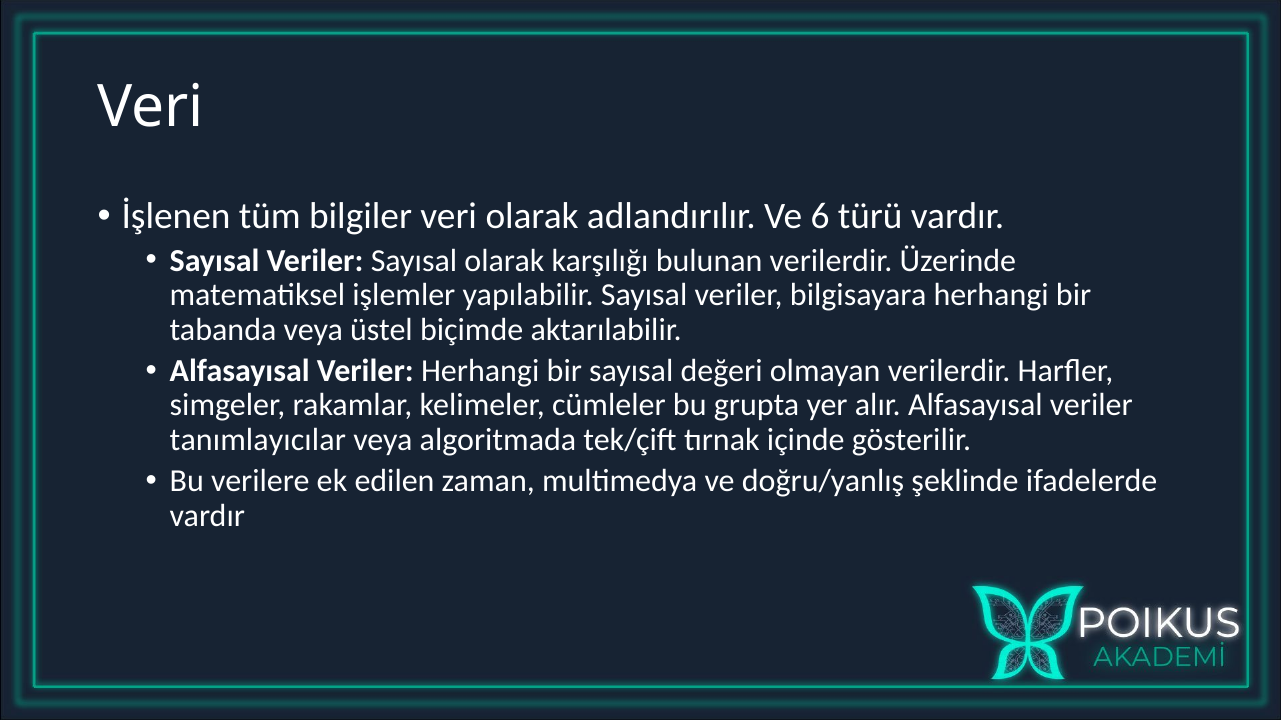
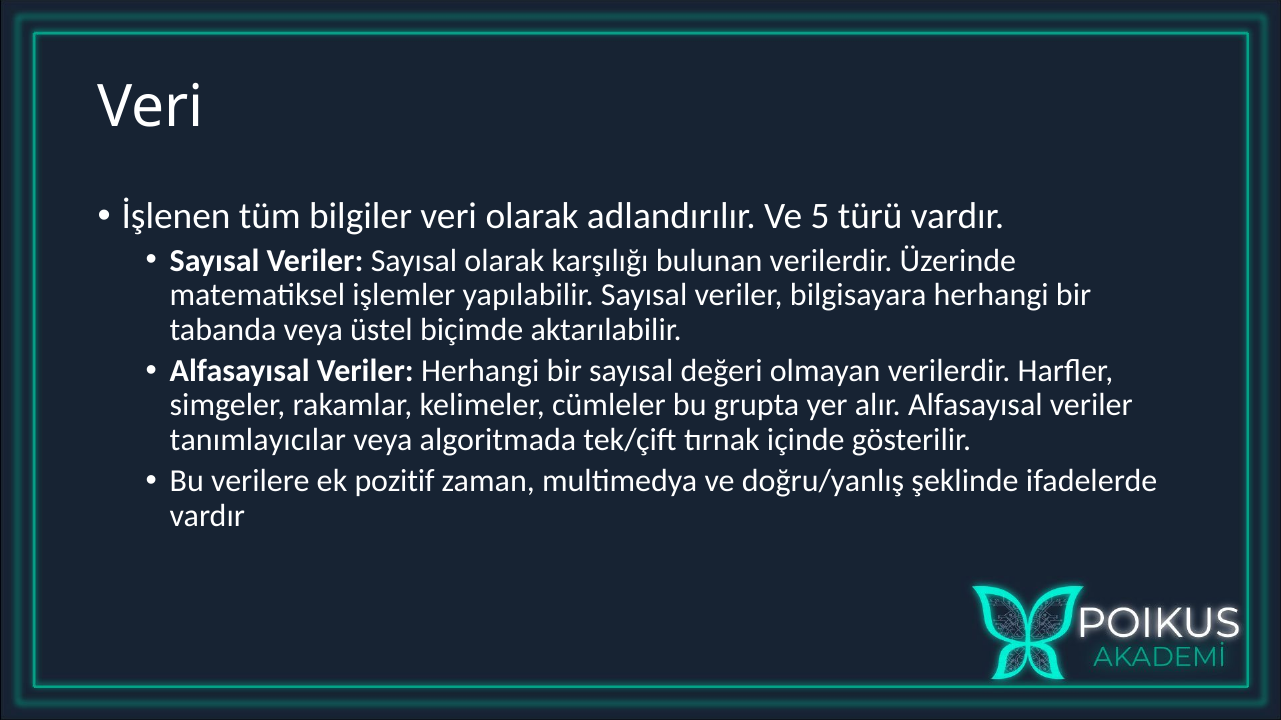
6: 6 -> 5
edilen: edilen -> pozitif
